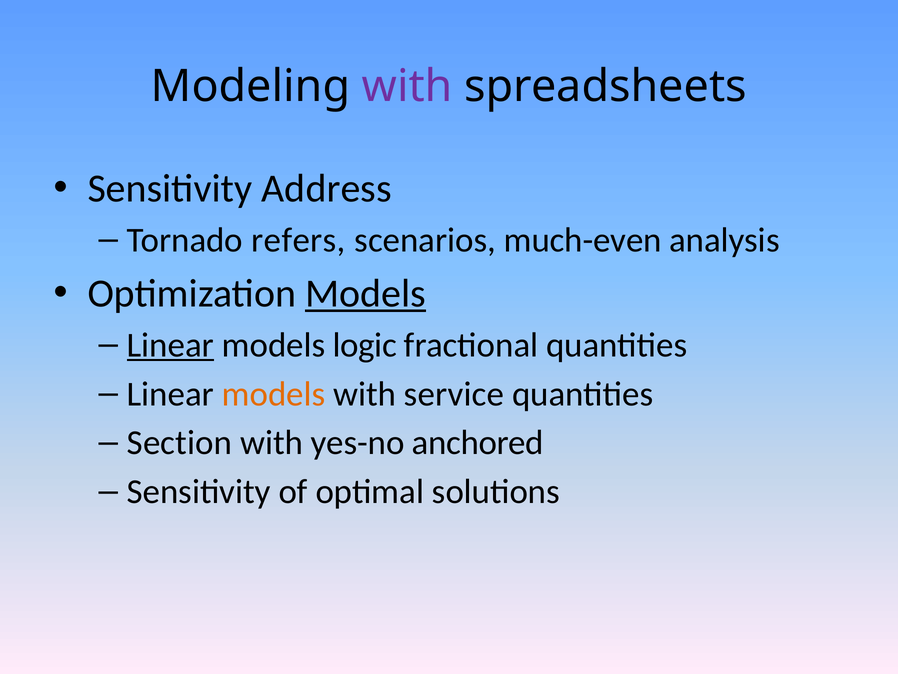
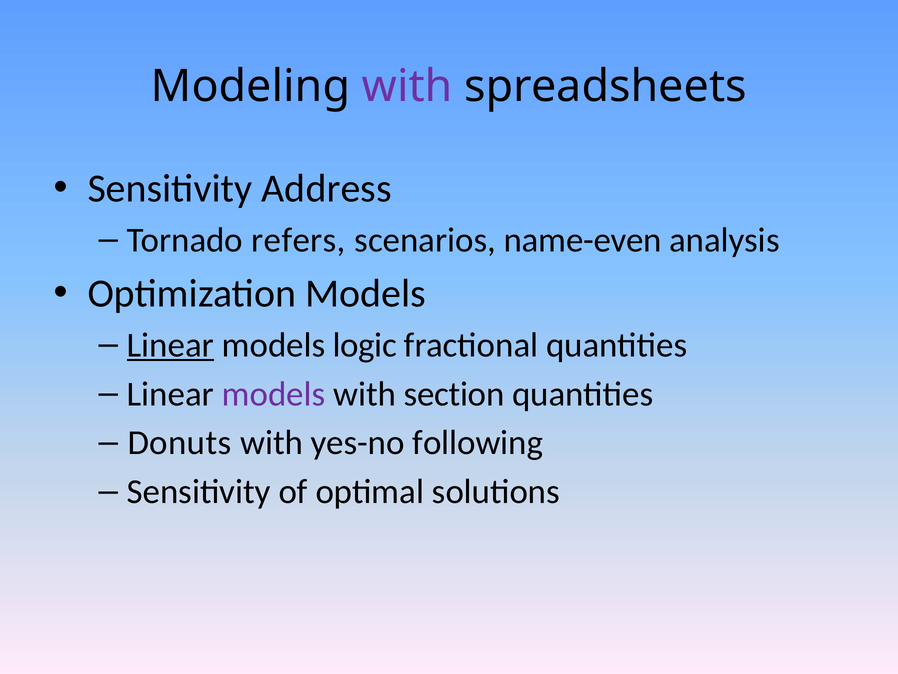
much-even: much-even -> name-even
Models at (366, 293) underline: present -> none
models at (274, 394) colour: orange -> purple
service: service -> section
Section: Section -> Donuts
anchored: anchored -> following
